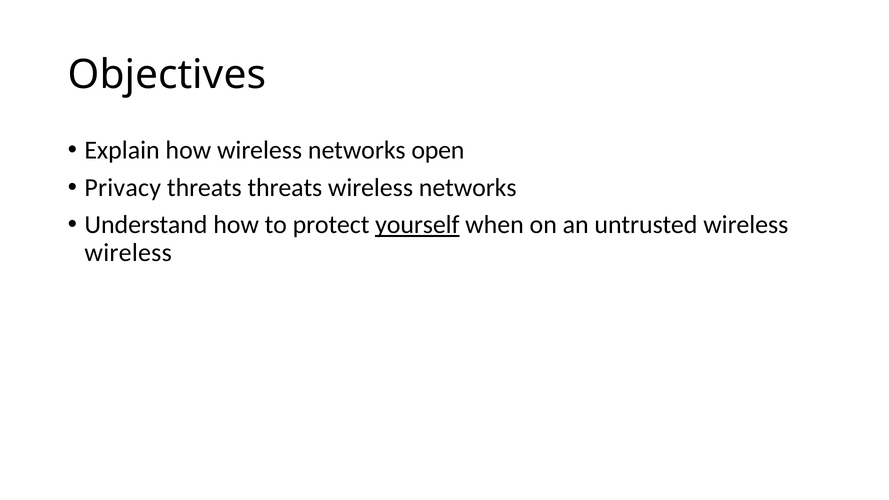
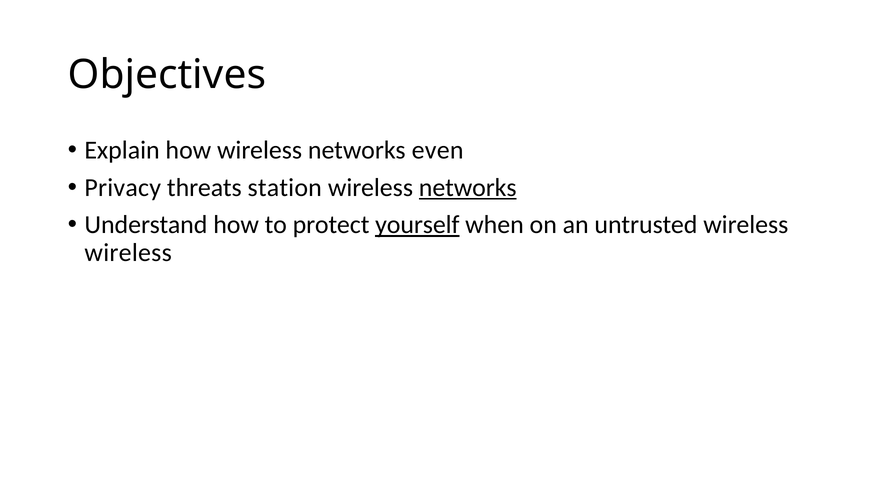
open: open -> even
threats threats: threats -> station
networks at (468, 188) underline: none -> present
